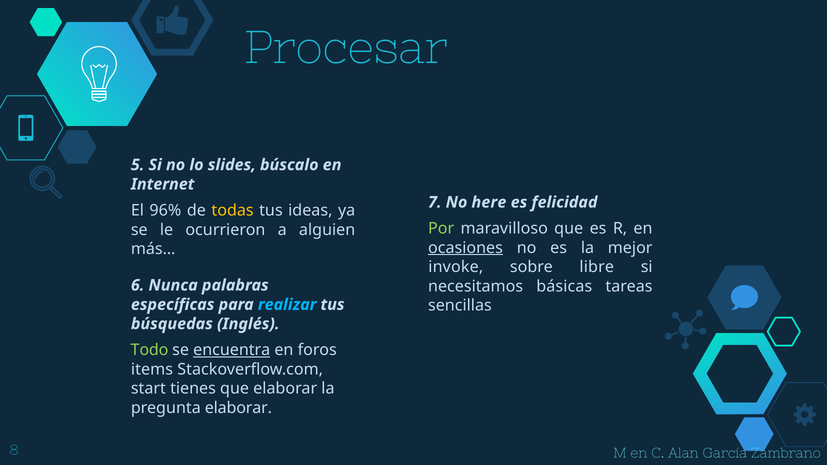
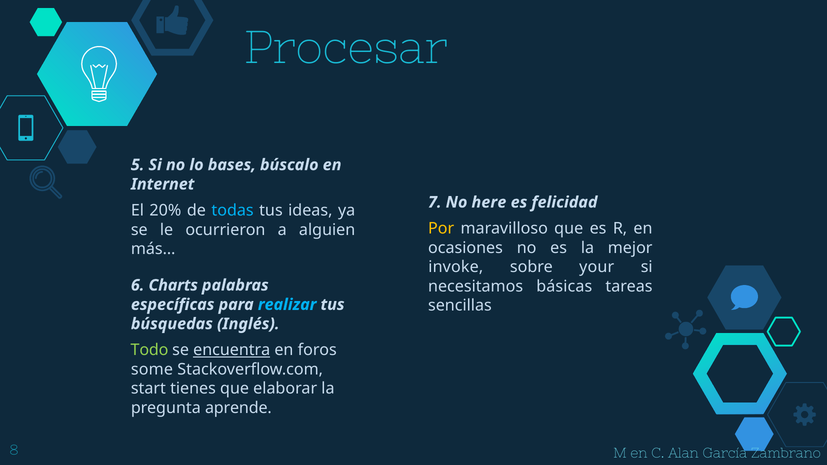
slides: slides -> bases
96%: 96% -> 20%
todas colour: yellow -> light blue
Por colour: light green -> yellow
ocasiones underline: present -> none
libre: libre -> your
Nunca: Nunca -> Charts
items: items -> some
pregunta elaborar: elaborar -> aprende
